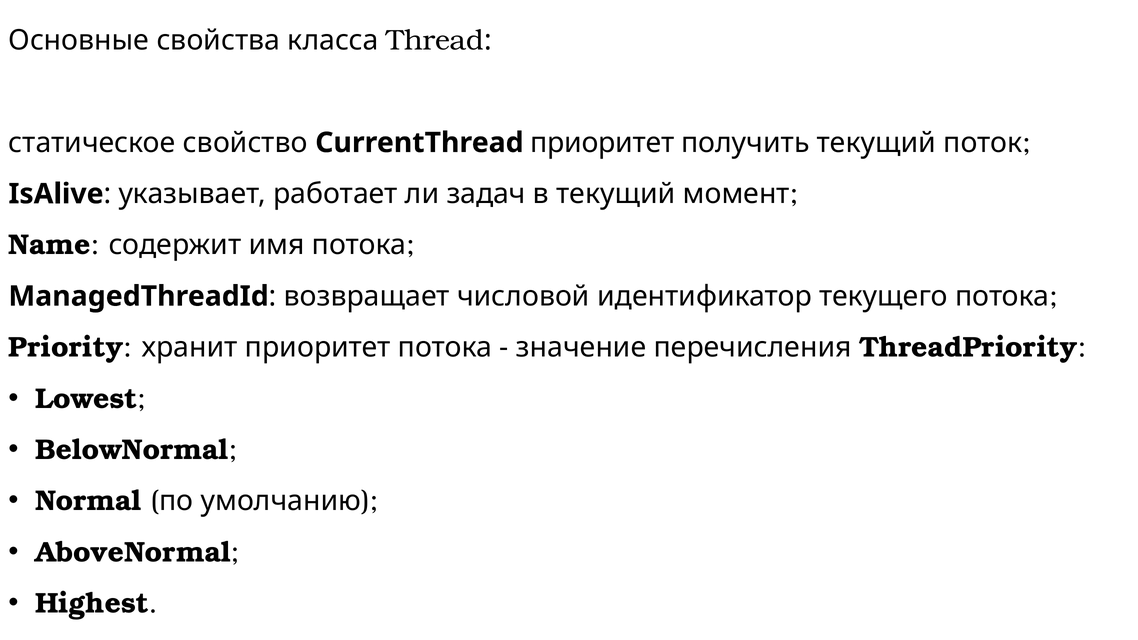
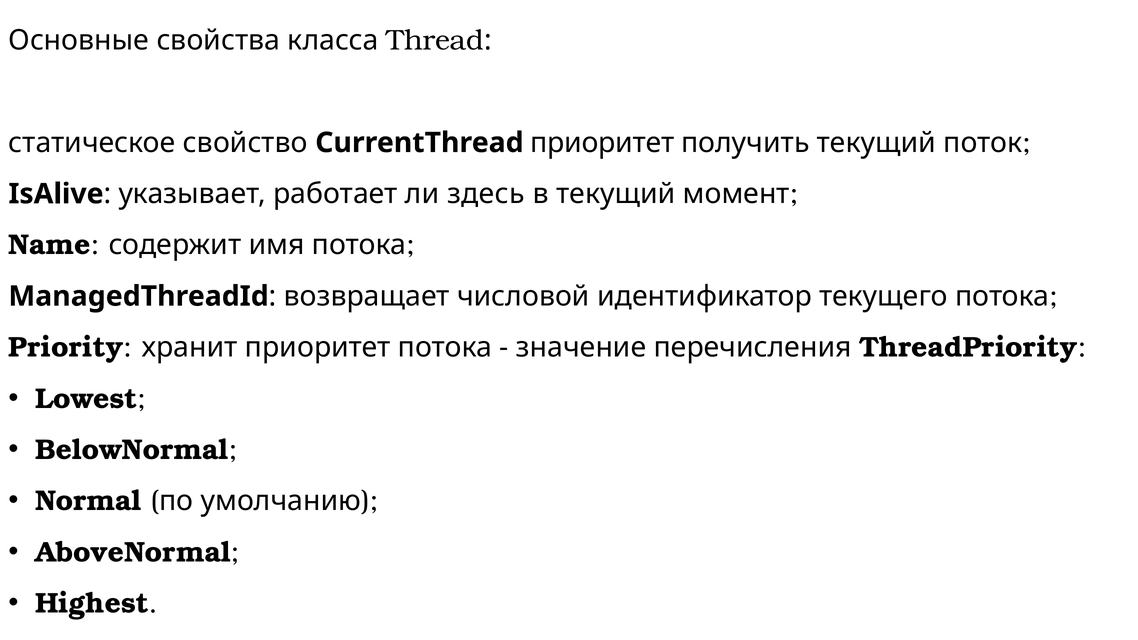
задач: задач -> здесь
